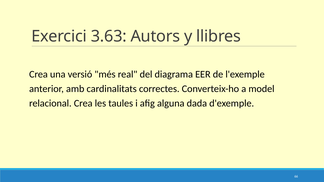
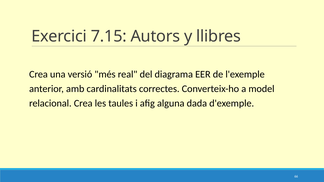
3.63: 3.63 -> 7.15
